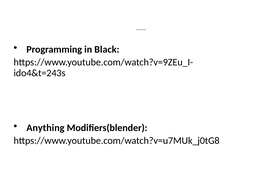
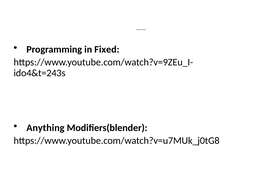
Black: Black -> Fixed
